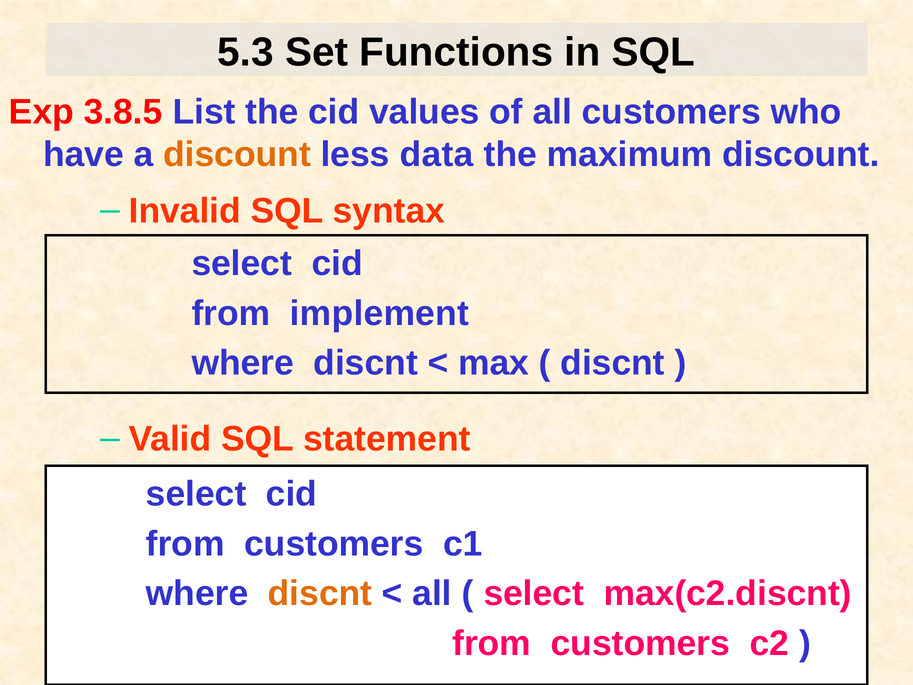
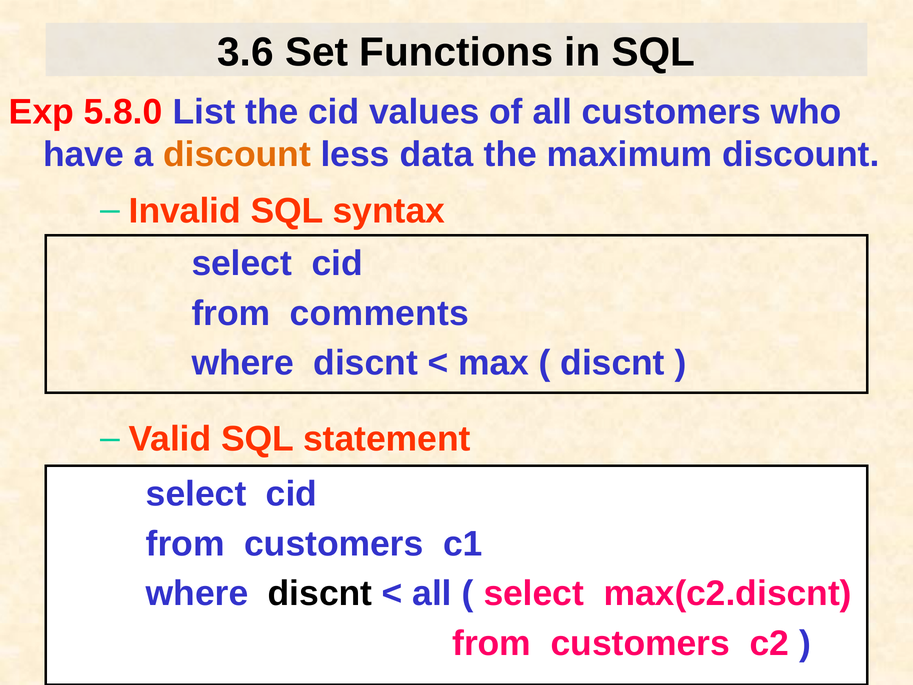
5.3: 5.3 -> 3.6
3.8.5: 3.8.5 -> 5.8.0
implement: implement -> comments
discnt at (320, 593) colour: orange -> black
